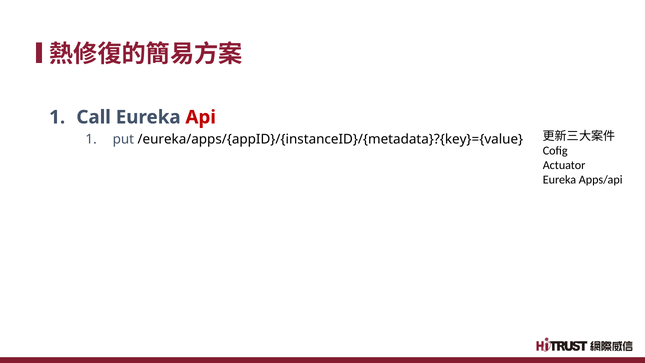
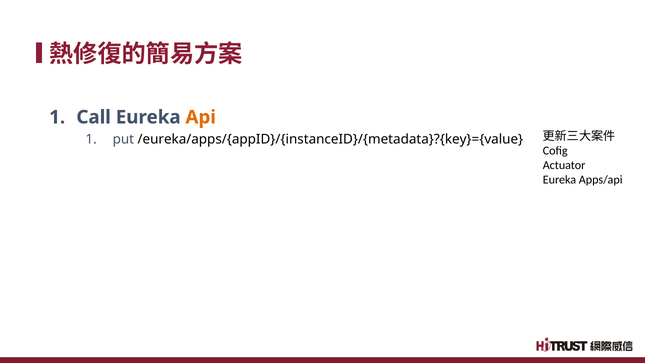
Api colour: red -> orange
